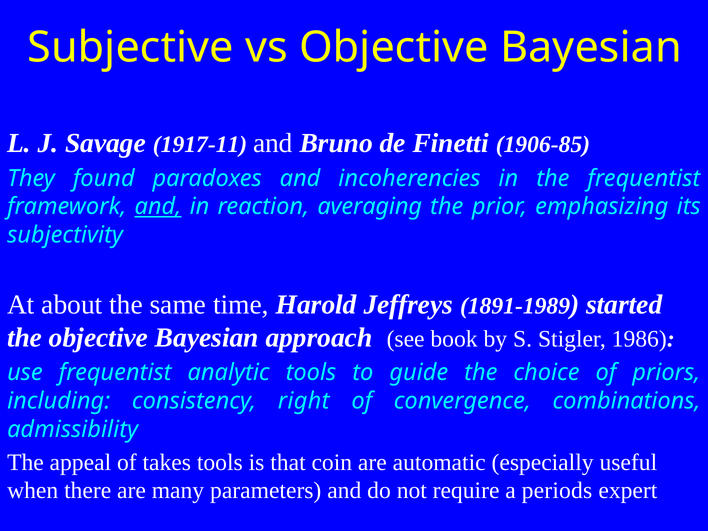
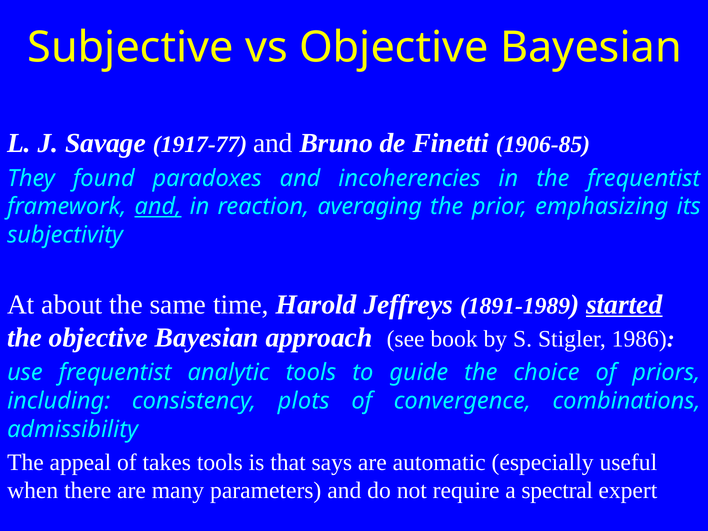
1917-11: 1917-11 -> 1917-77
started underline: none -> present
right: right -> plots
coin: coin -> says
periods: periods -> spectral
